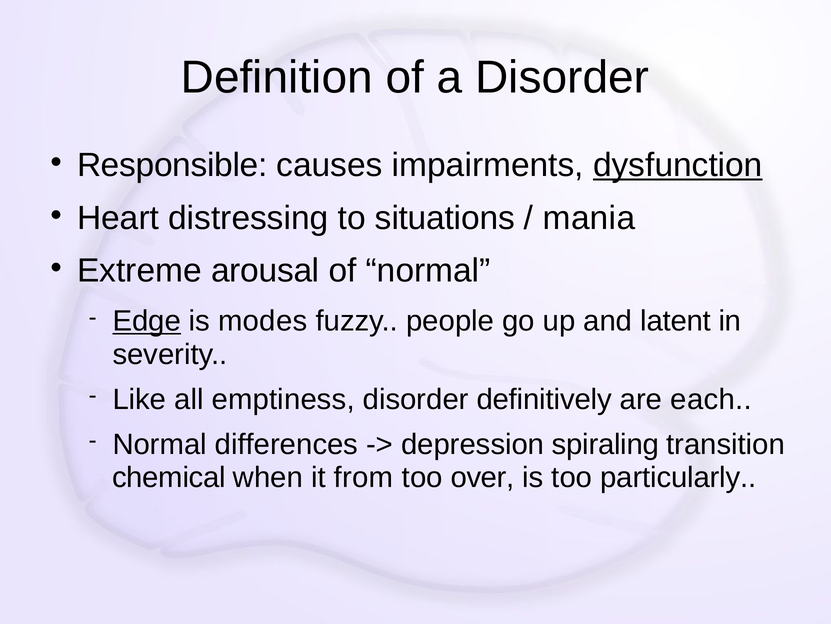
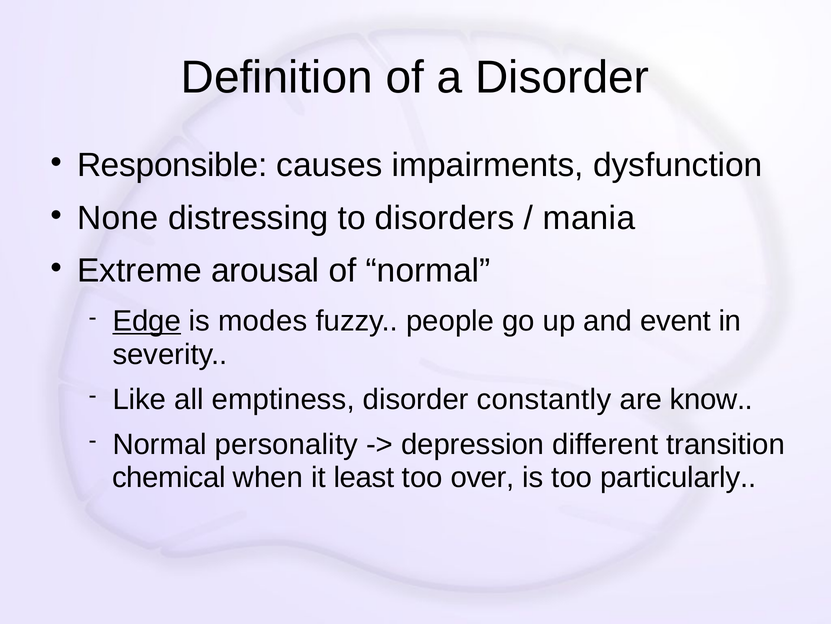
dysfunction underline: present -> none
Heart: Heart -> None
situations: situations -> disorders
latent: latent -> event
definitively: definitively -> constantly
each: each -> know
differences: differences -> personality
spiraling: spiraling -> different
from: from -> least
